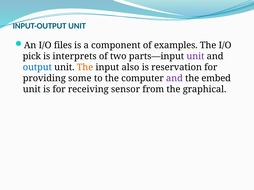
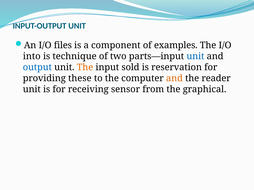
pick: pick -> into
interprets: interprets -> technique
unit at (195, 56) colour: purple -> blue
also: also -> sold
some: some -> these
and at (174, 78) colour: purple -> orange
embed: embed -> reader
